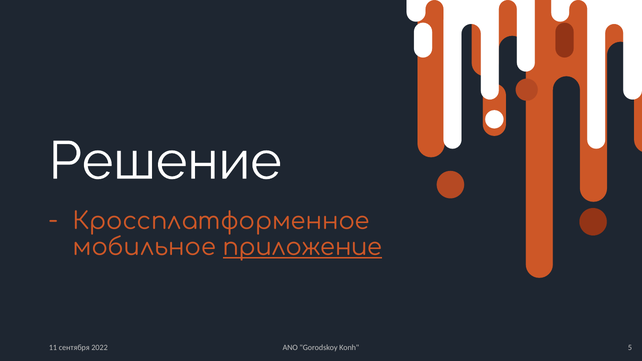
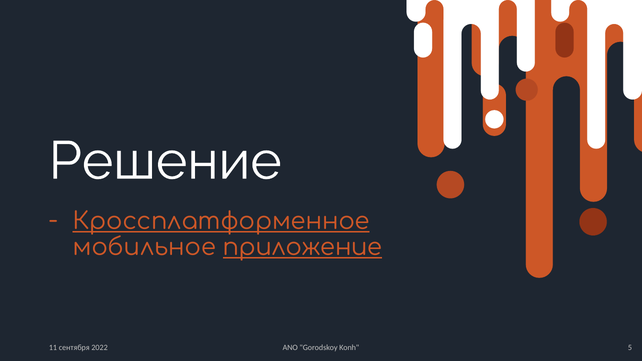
Кроссплатформенное underline: none -> present
